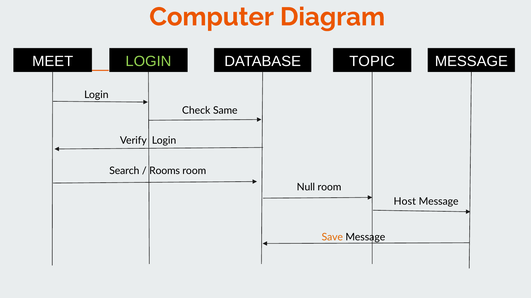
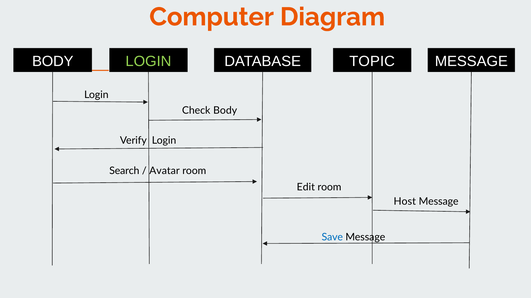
MEET at (53, 61): MEET -> BODY
Check Same: Same -> Body
Rooms: Rooms -> Avatar
Null: Null -> Edit
Save colour: orange -> blue
